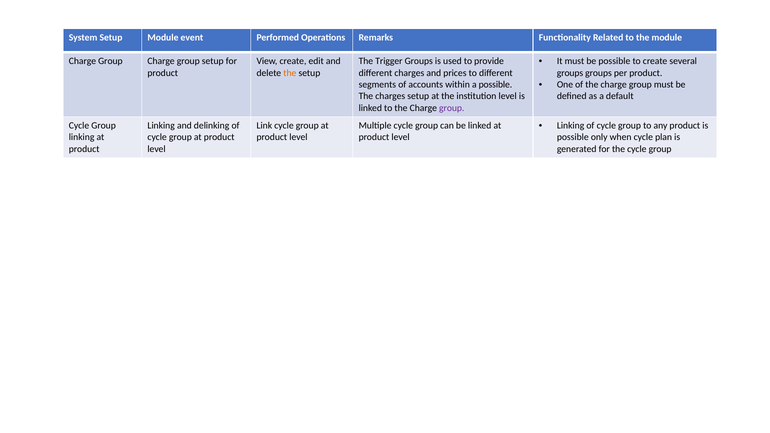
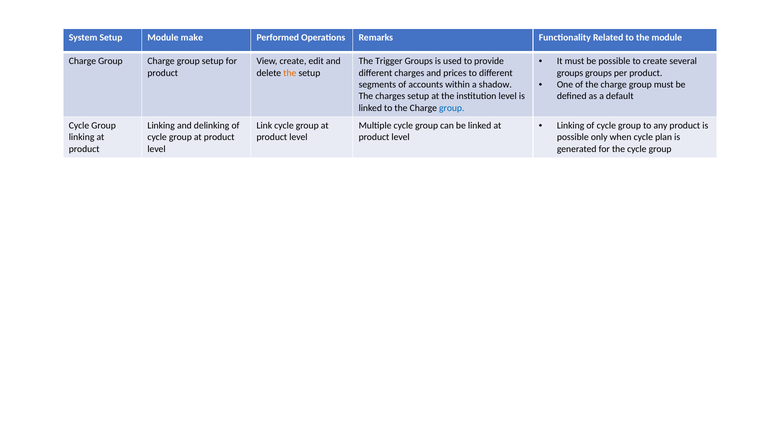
event: event -> make
a possible: possible -> shadow
group at (452, 108) colour: purple -> blue
